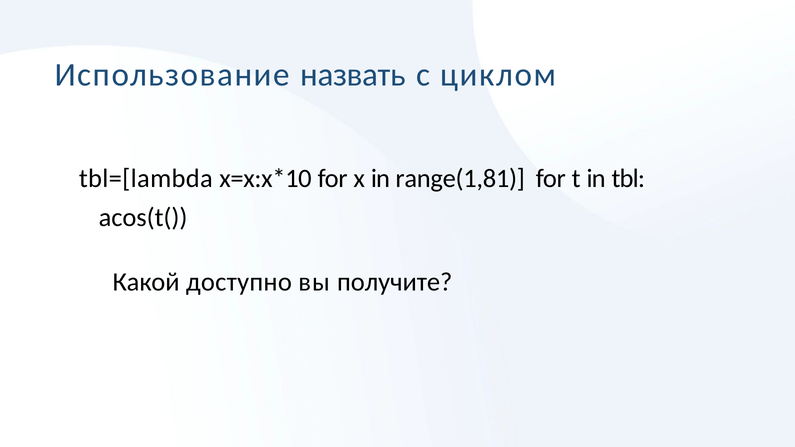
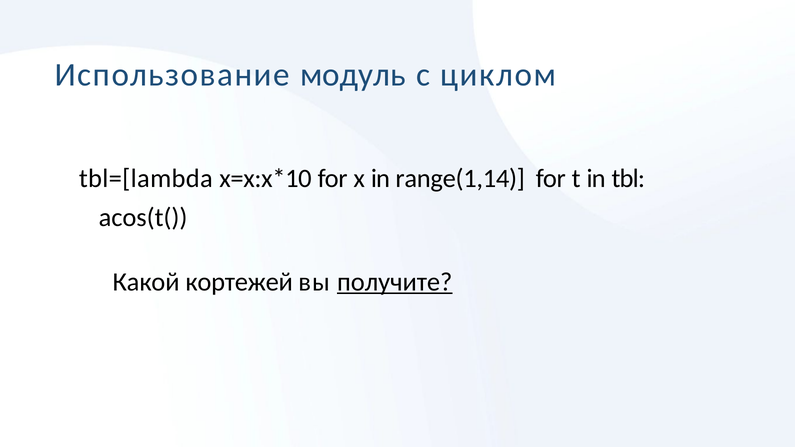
назвать: назвать -> модуль
range(1,81: range(1,81 -> range(1,14
доступно: доступно -> кортежей
получите underline: none -> present
